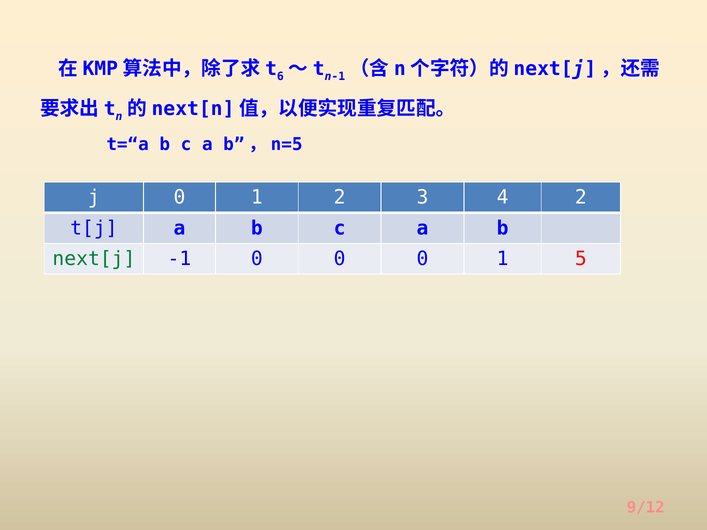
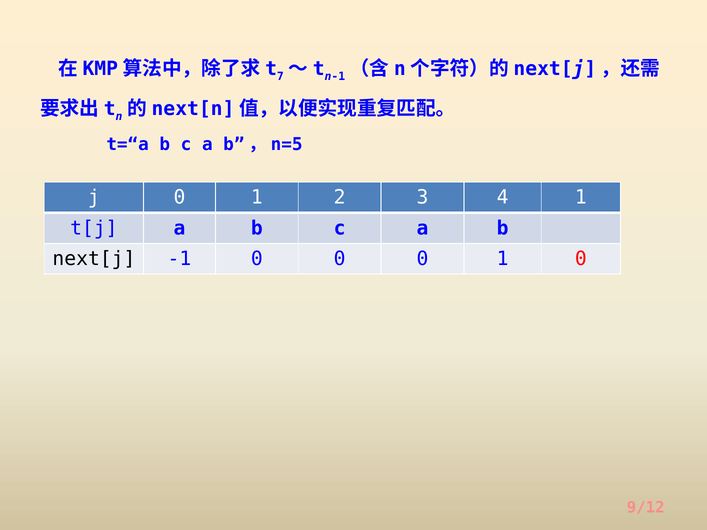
6: 6 -> 7
4 2: 2 -> 1
next[j colour: green -> black
1 5: 5 -> 0
